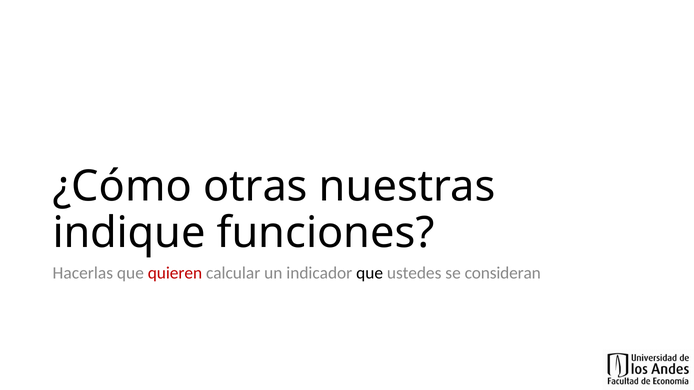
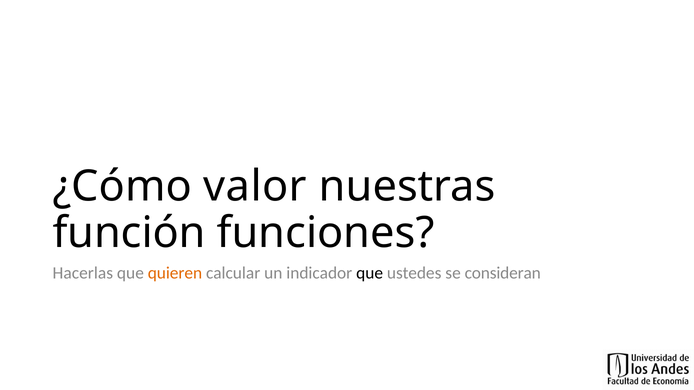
otras: otras -> valor
indique: indique -> función
quieren colour: red -> orange
